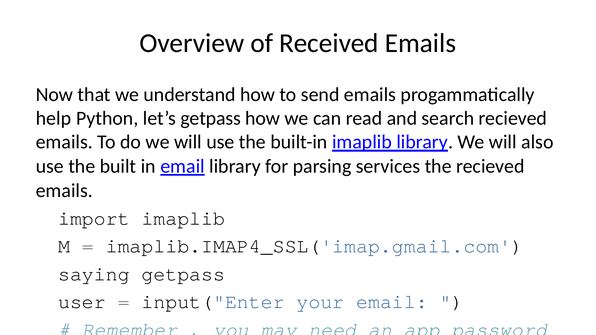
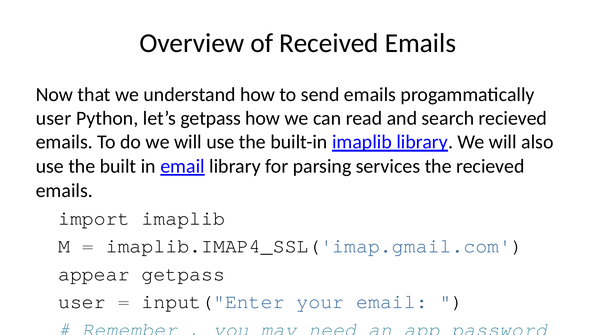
help at (54, 118): help -> user
saying at (94, 274): saying -> appear
